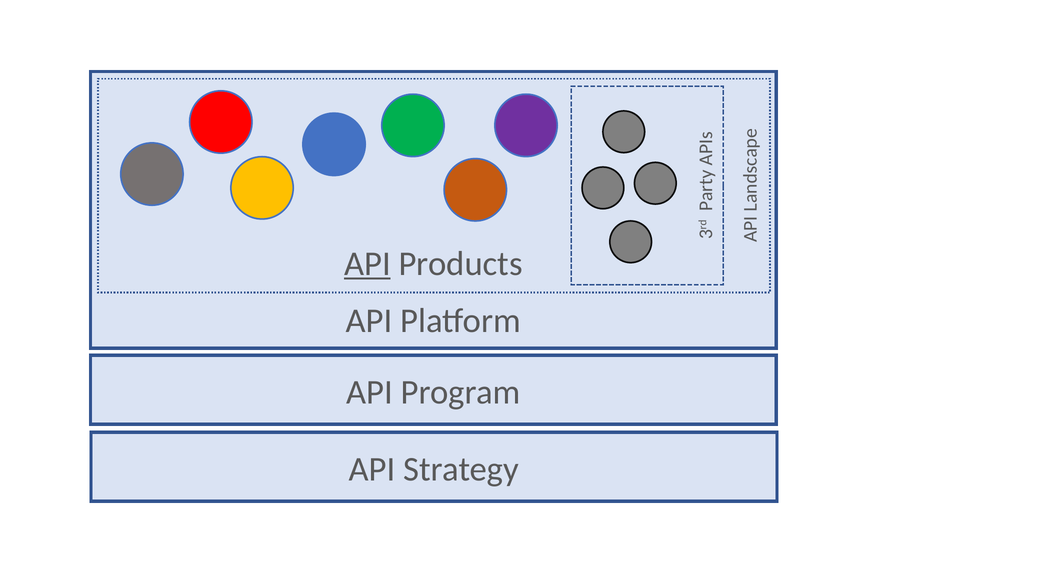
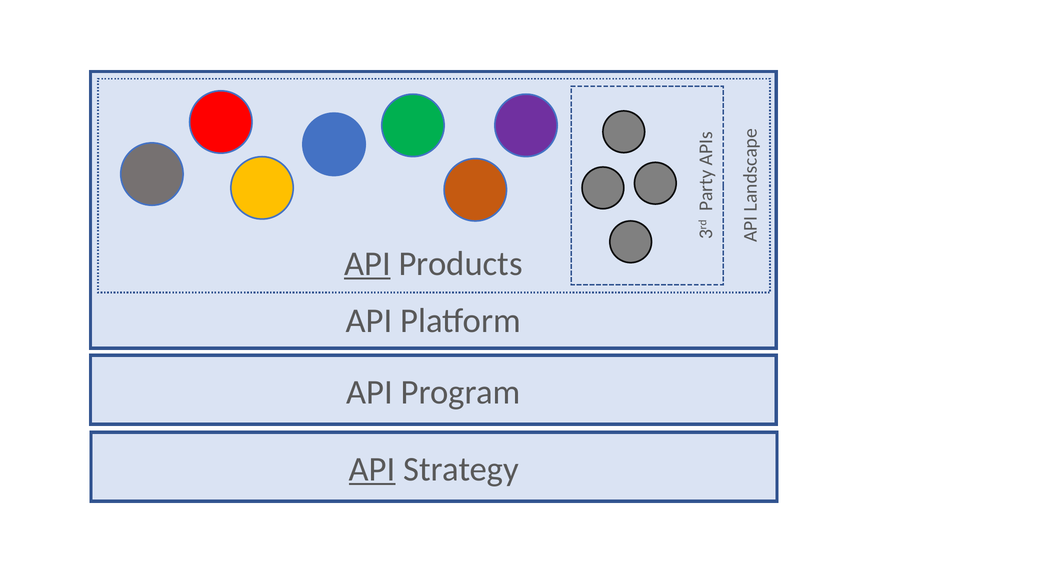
API at (372, 469) underline: none -> present
